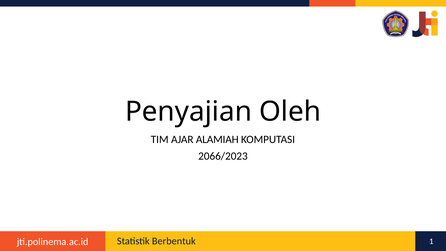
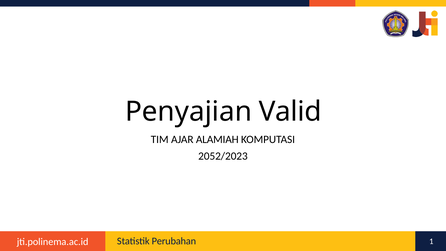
Oleh: Oleh -> Valid
2066/2023: 2066/2023 -> 2052/2023
Berbentuk: Berbentuk -> Perubahan
